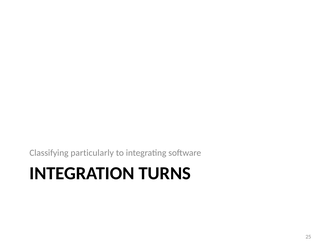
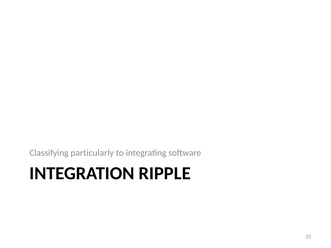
TURNS: TURNS -> RIPPLE
